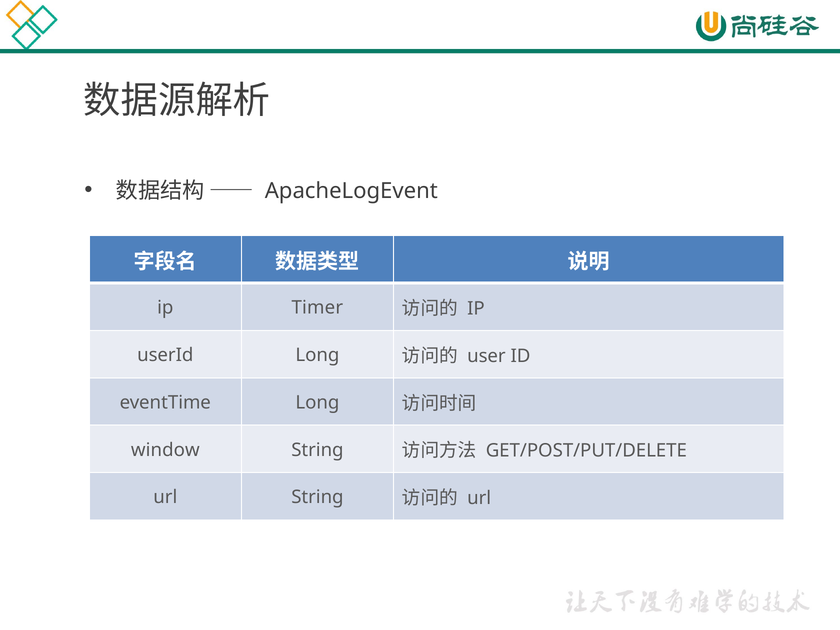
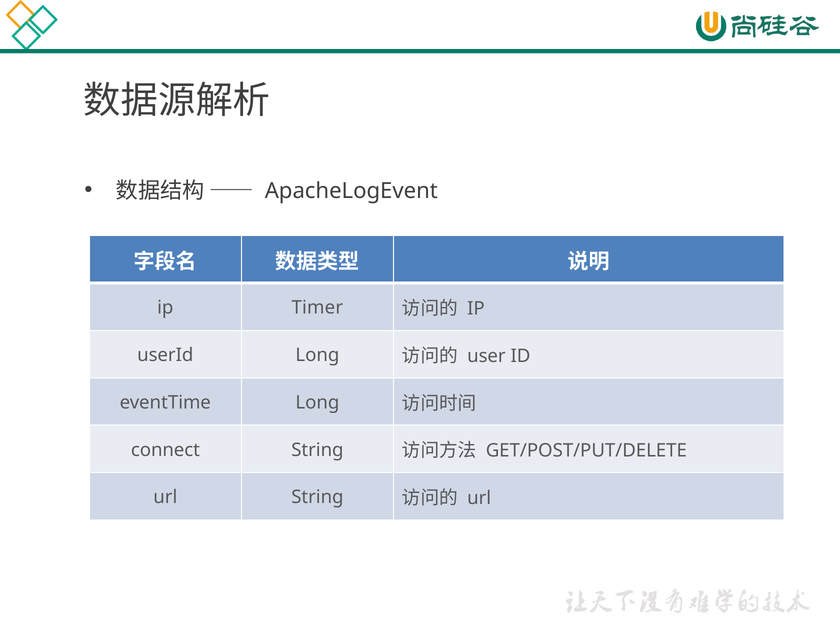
window: window -> connect
